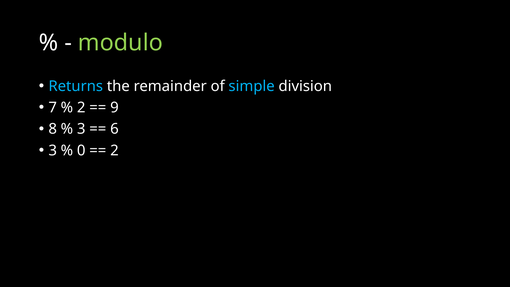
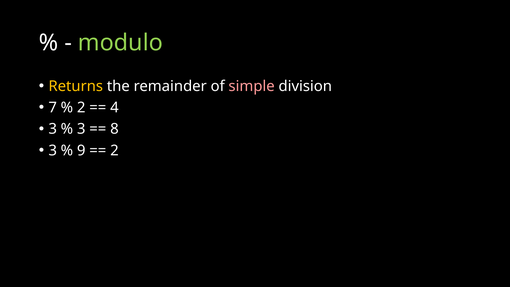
Returns colour: light blue -> yellow
simple colour: light blue -> pink
9: 9 -> 4
8 at (53, 129): 8 -> 3
6: 6 -> 8
0: 0 -> 9
